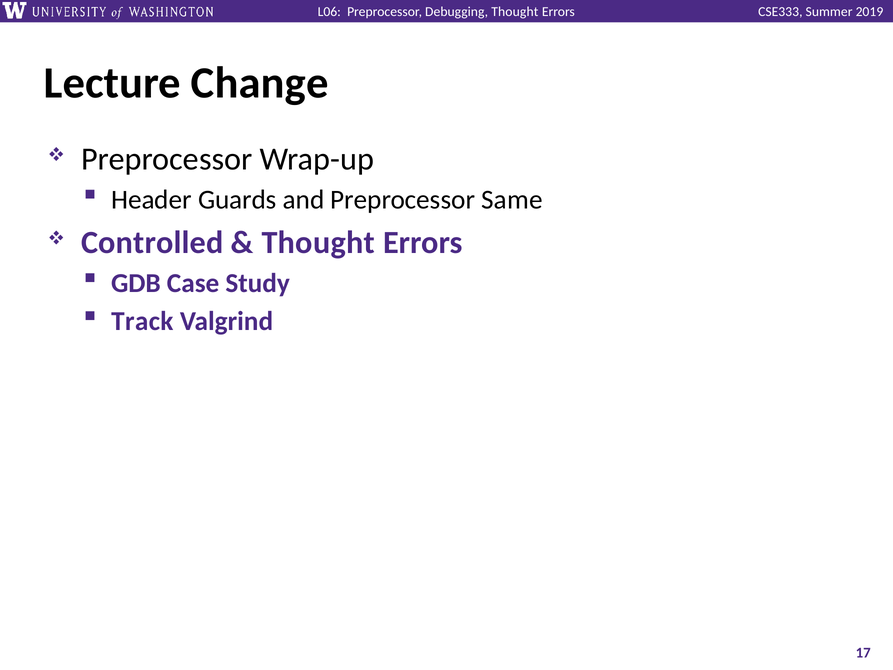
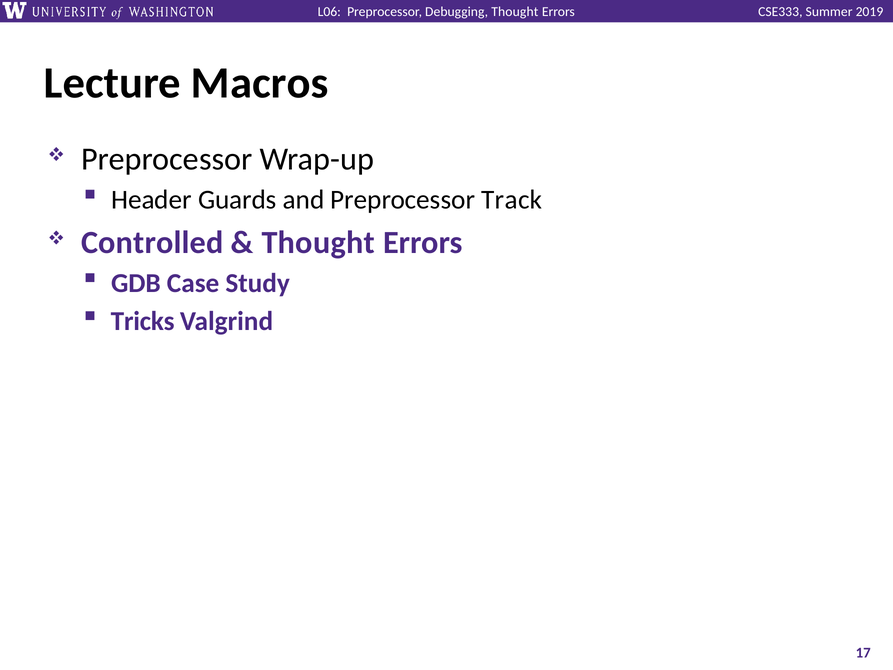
Change: Change -> Macros
Same: Same -> Track
Track: Track -> Tricks
